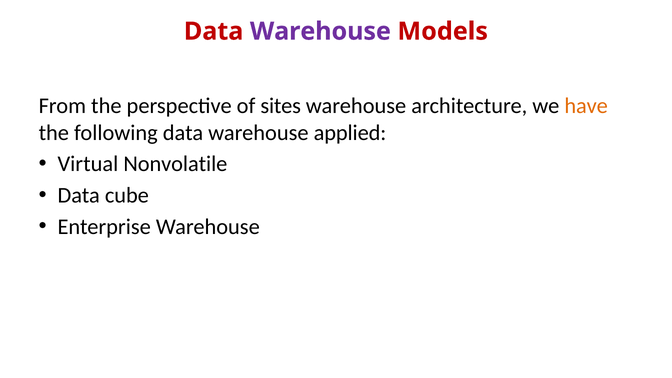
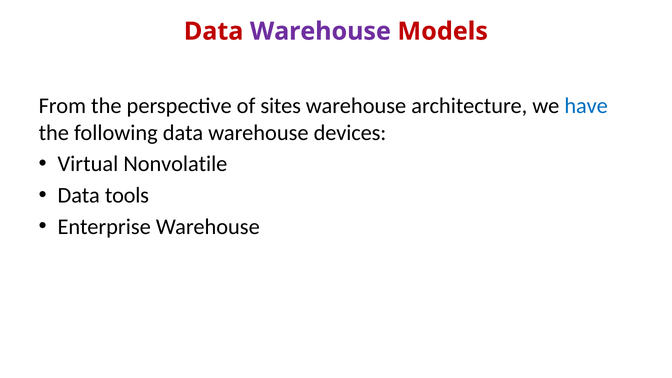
have colour: orange -> blue
applied: applied -> devices
cube: cube -> tools
